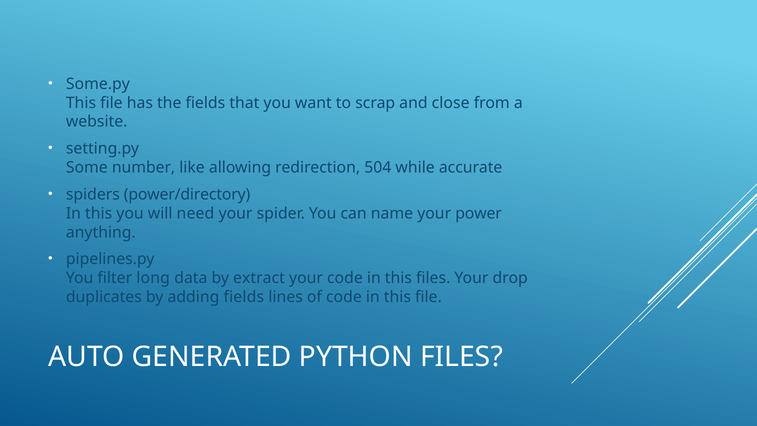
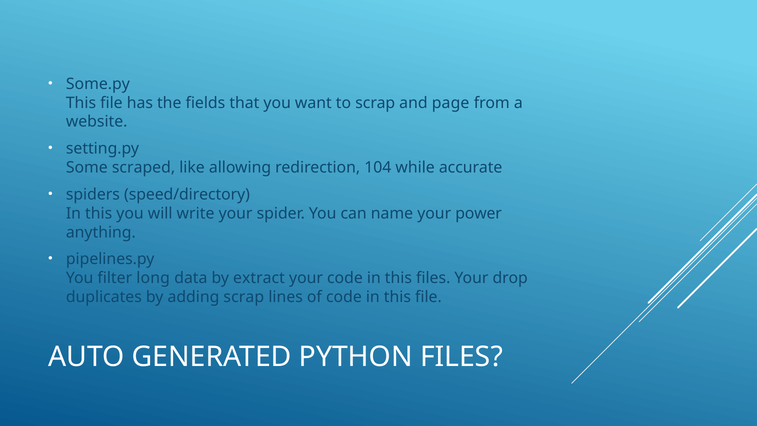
close: close -> page
number: number -> scraped
504: 504 -> 104
power/directory: power/directory -> speed/directory
need: need -> write
adding fields: fields -> scrap
